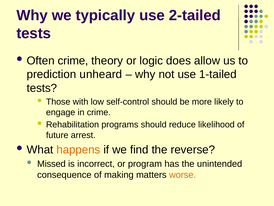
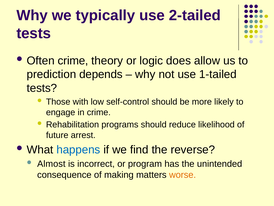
unheard: unheard -> depends
happens colour: orange -> blue
Missed: Missed -> Almost
